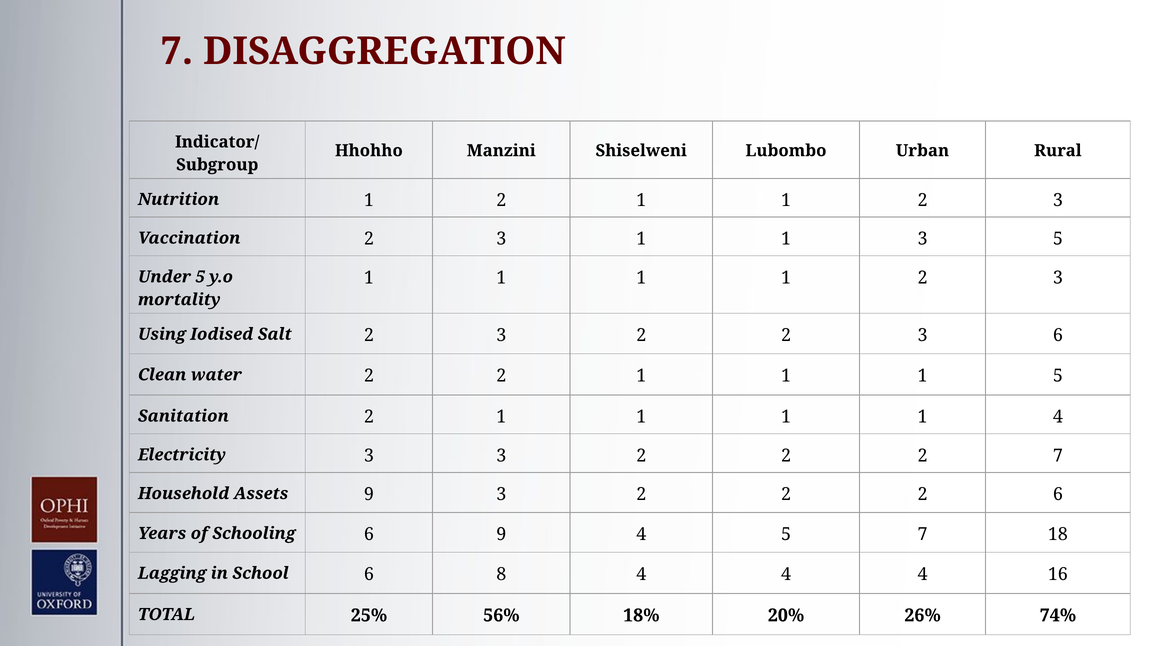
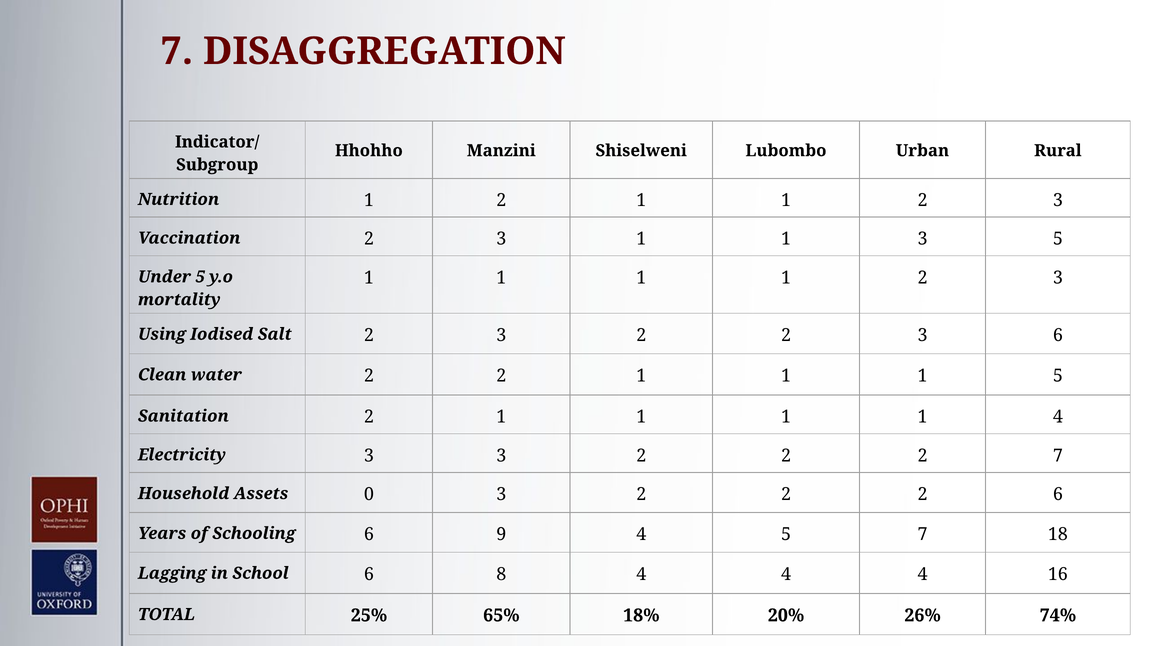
Assets 9: 9 -> 0
56%: 56% -> 65%
